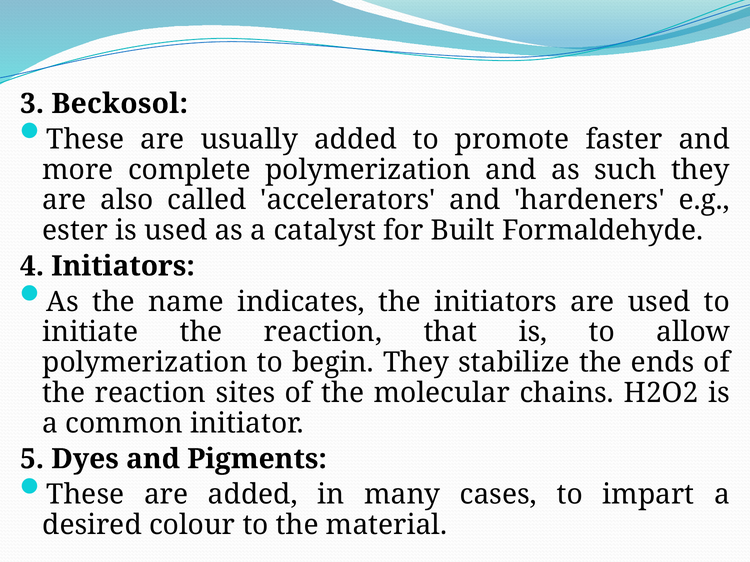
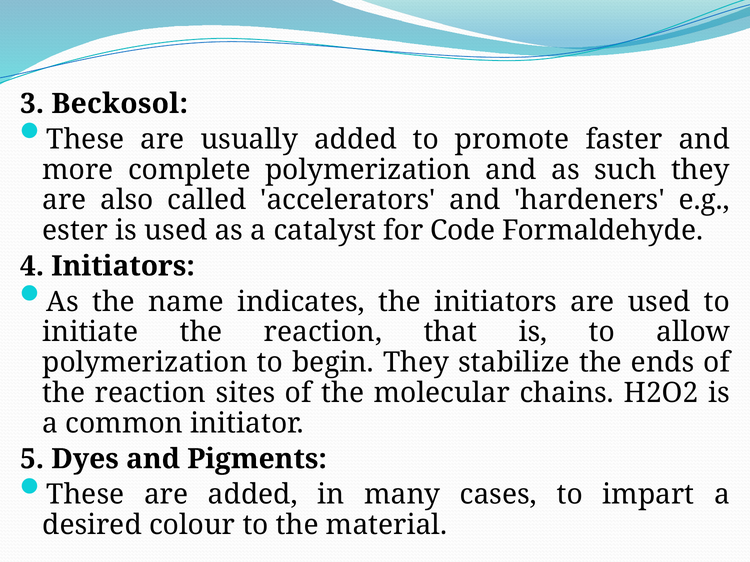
Built: Built -> Code
